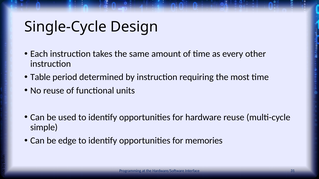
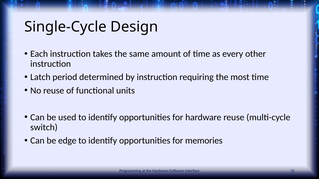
Table: Table -> Latch
simple: simple -> switch
